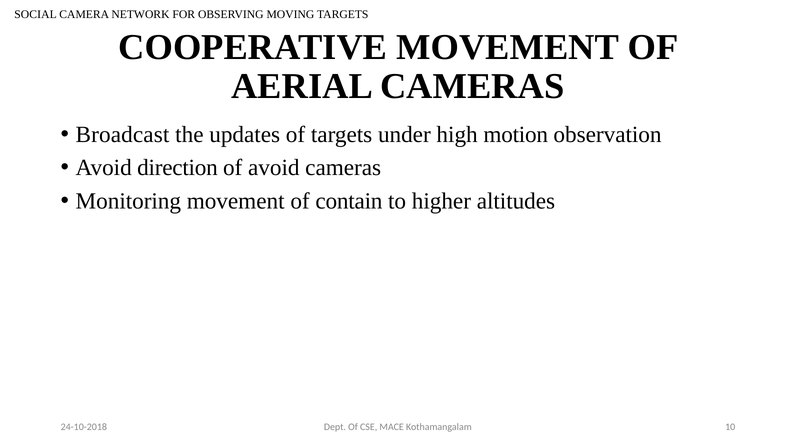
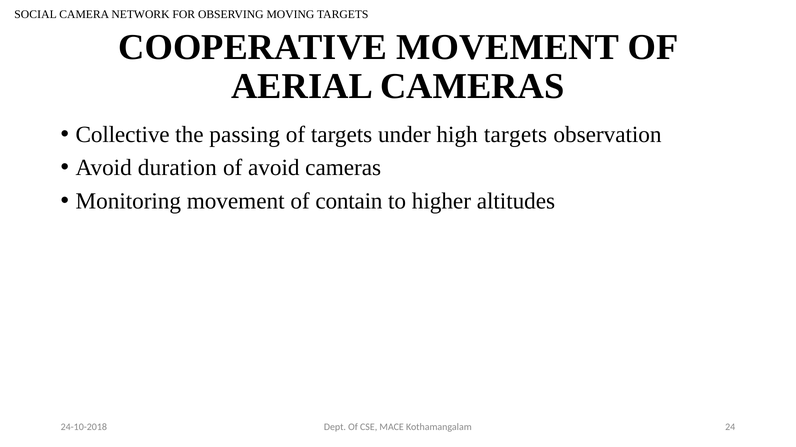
Broadcast: Broadcast -> Collective
updates: updates -> passing
high motion: motion -> targets
direction: direction -> duration
10: 10 -> 24
